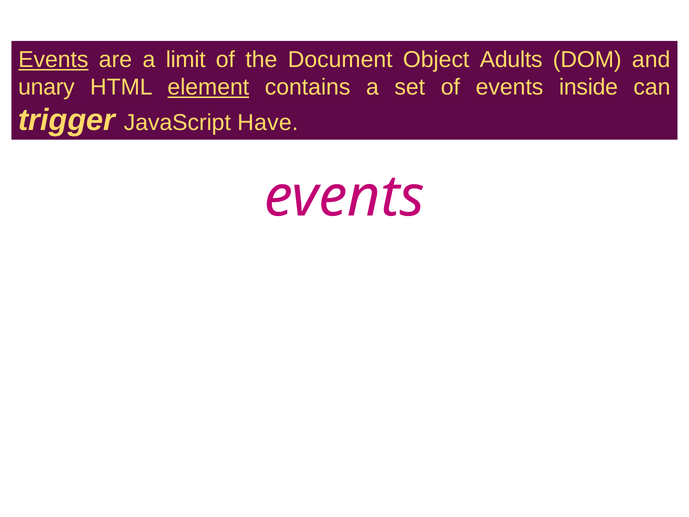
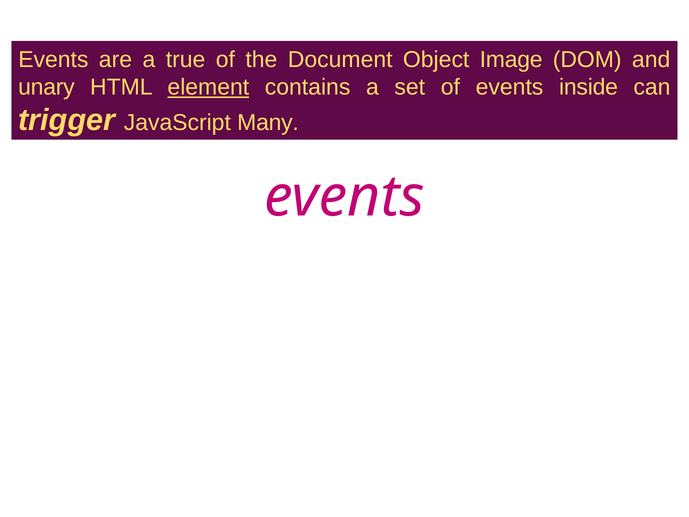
Events at (53, 60) underline: present -> none
limit: limit -> true
Adults: Adults -> Image
Have: Have -> Many
